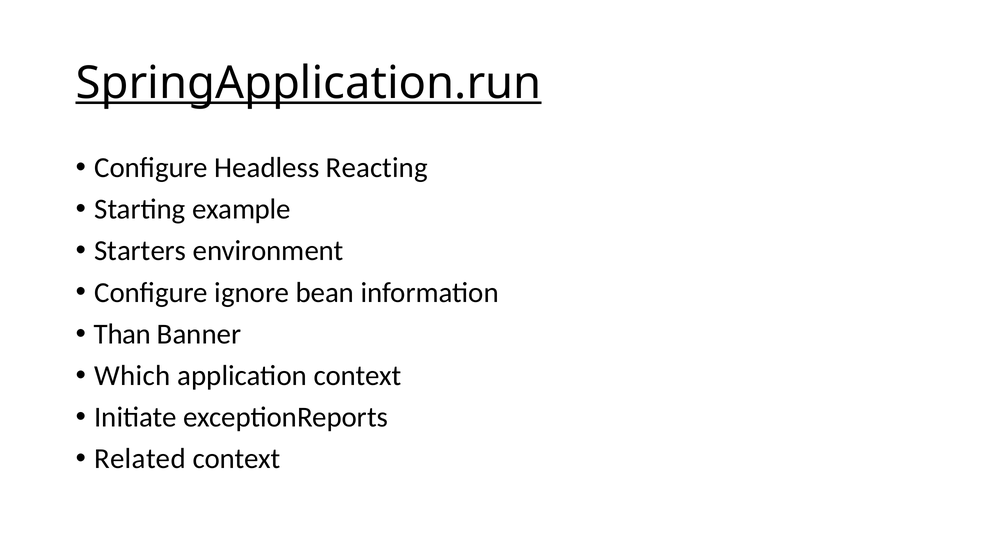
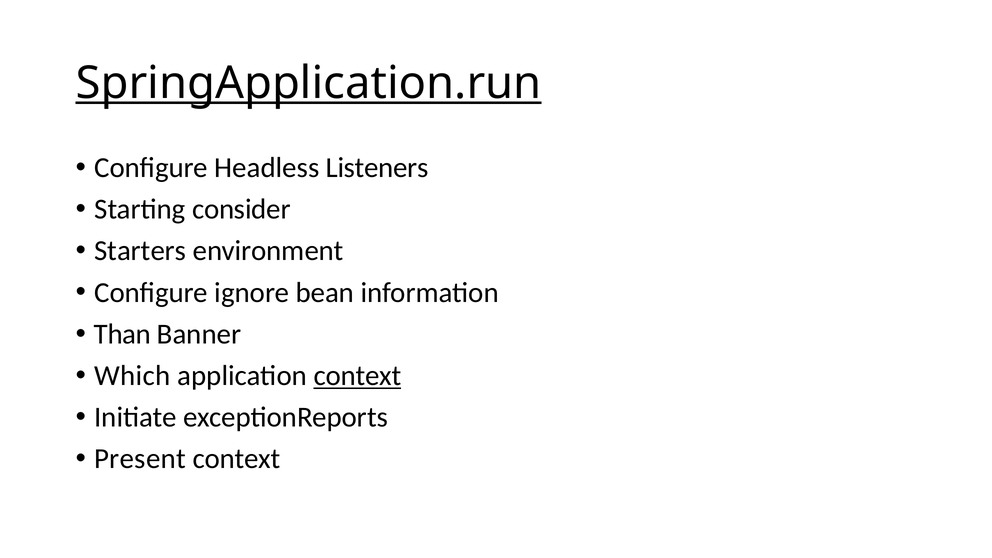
Reacting: Reacting -> Listeners
example: example -> consider
context at (357, 376) underline: none -> present
Related: Related -> Present
